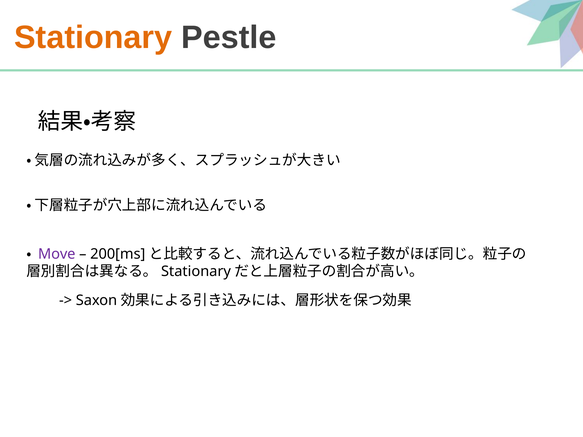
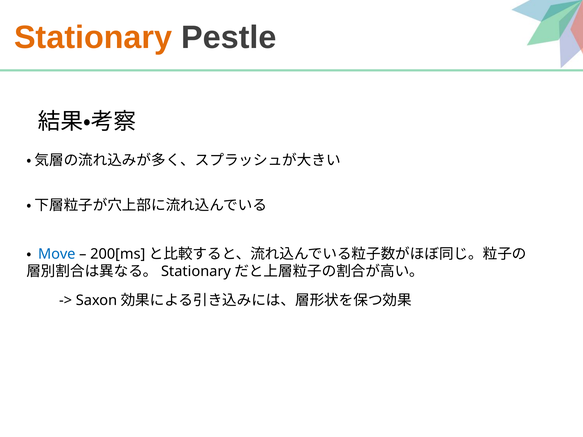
Move colour: purple -> blue
